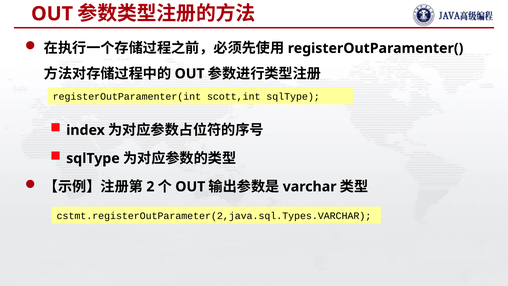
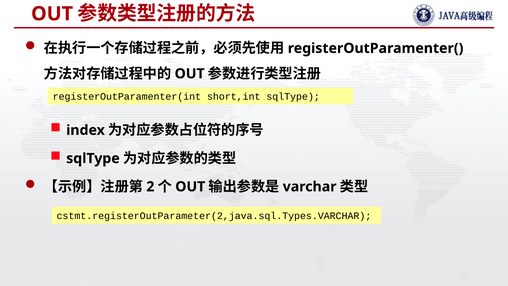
scott,int: scott,int -> short,int
